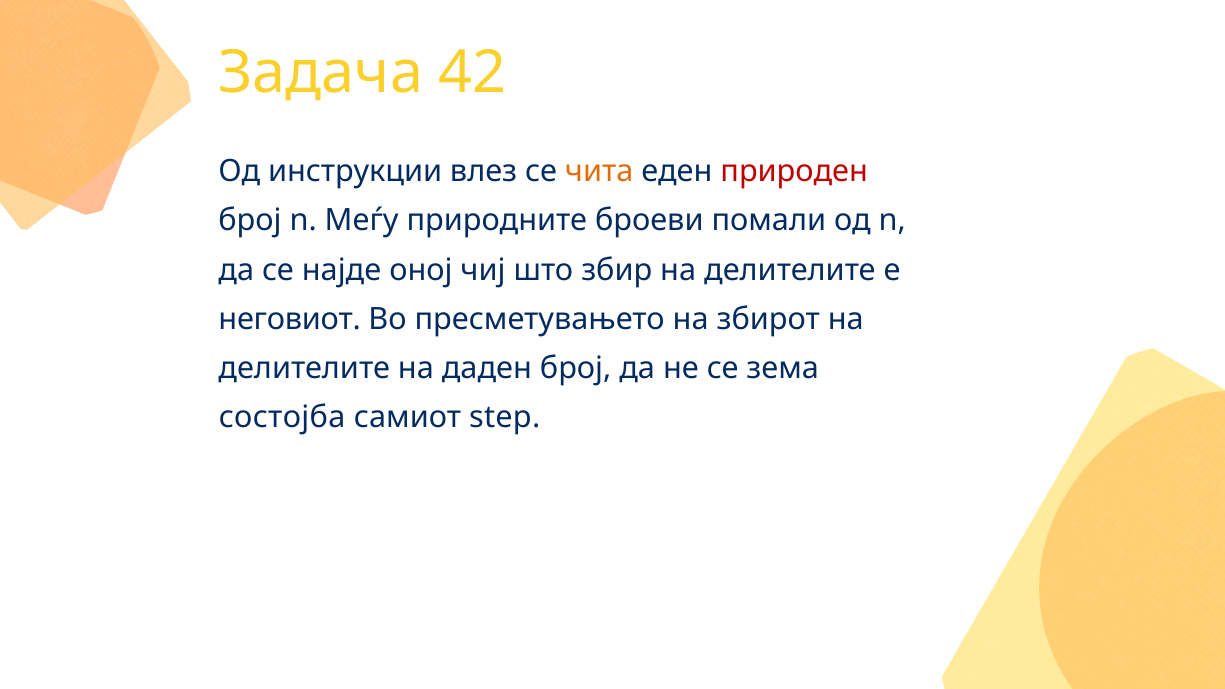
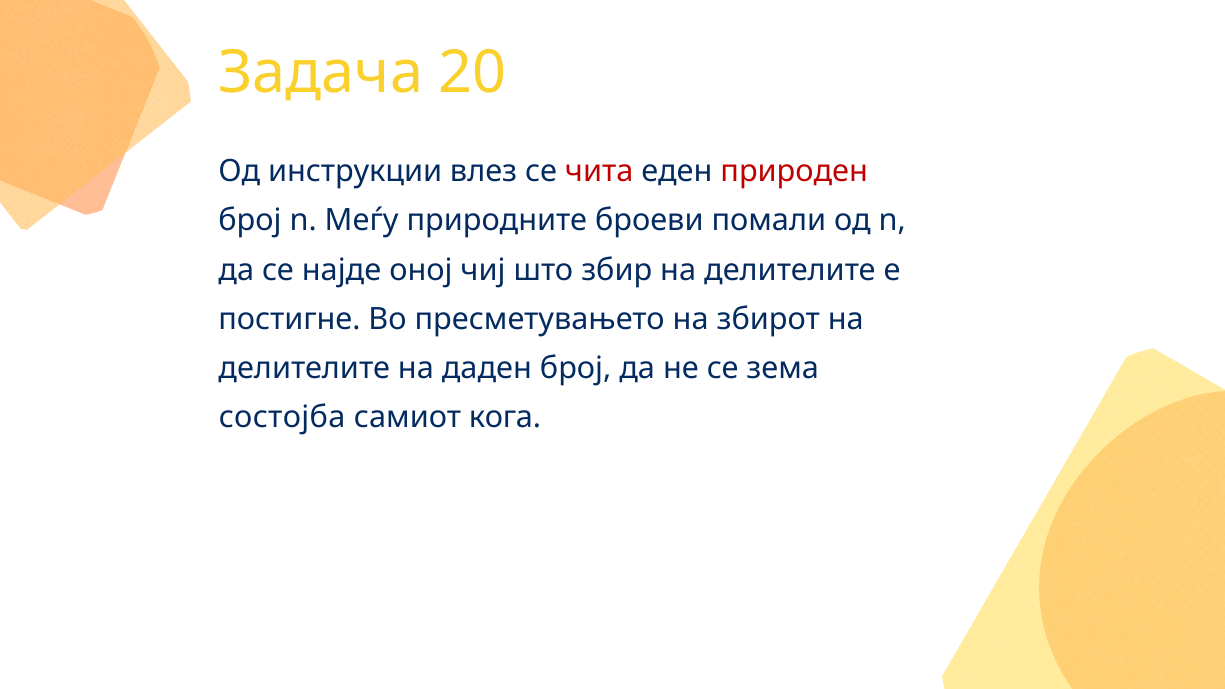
42: 42 -> 20
чита colour: orange -> red
неговиот: неговиот -> постигне
step: step -> кога
